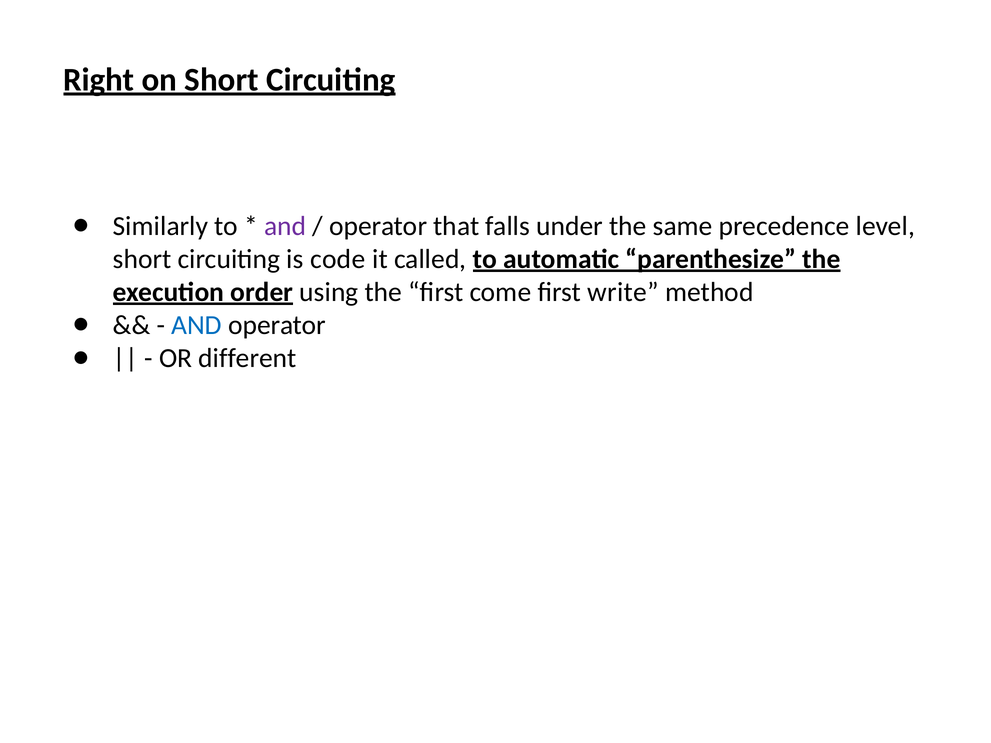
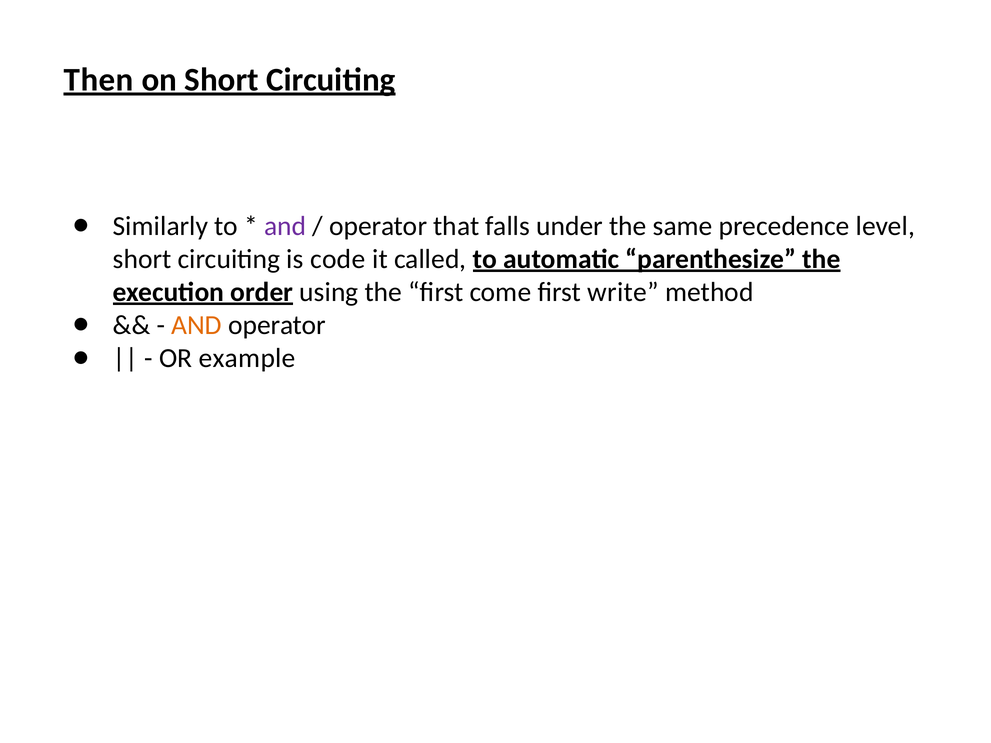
Right: Right -> Then
AND at (197, 325) colour: blue -> orange
different: different -> example
